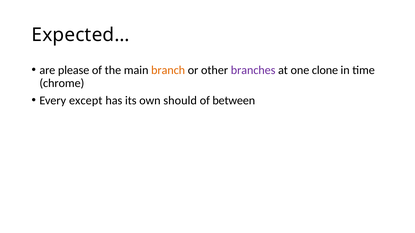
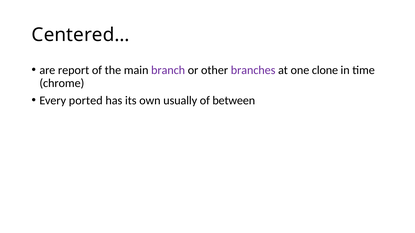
Expected…: Expected… -> Centered…
please: please -> report
branch colour: orange -> purple
except: except -> ported
should: should -> usually
